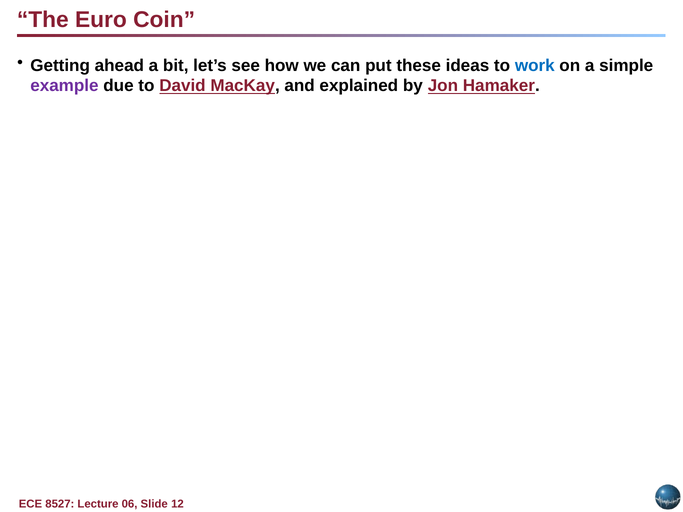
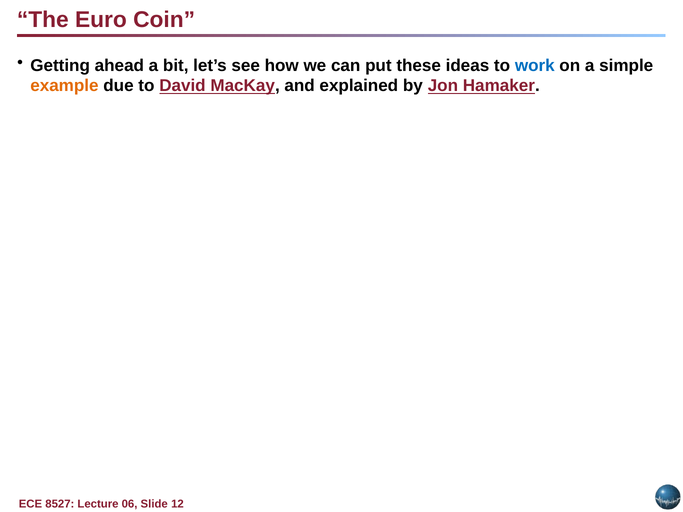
example colour: purple -> orange
